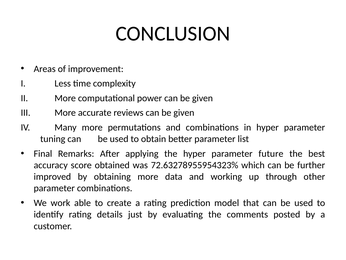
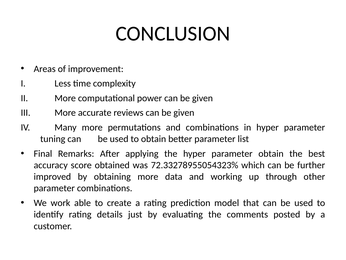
parameter future: future -> obtain
72.63278955954323%: 72.63278955954323% -> 72.33278955054323%
